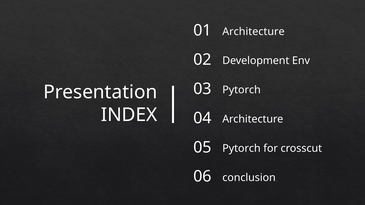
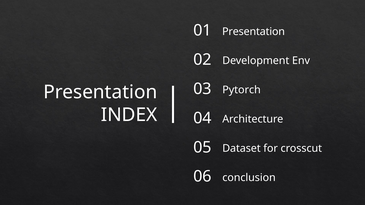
Architecture at (253, 32): Architecture -> Presentation
05 Pytorch: Pytorch -> Dataset
